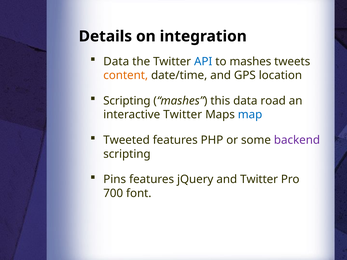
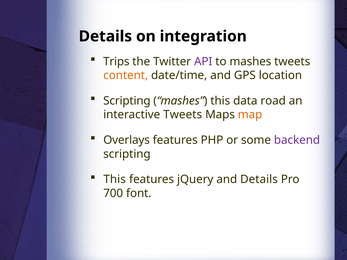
Data at (116, 62): Data -> Trips
API colour: blue -> purple
interactive Twitter: Twitter -> Tweets
map colour: blue -> orange
Tweeted: Tweeted -> Overlays
Pins at (115, 180): Pins -> This
and Twitter: Twitter -> Details
